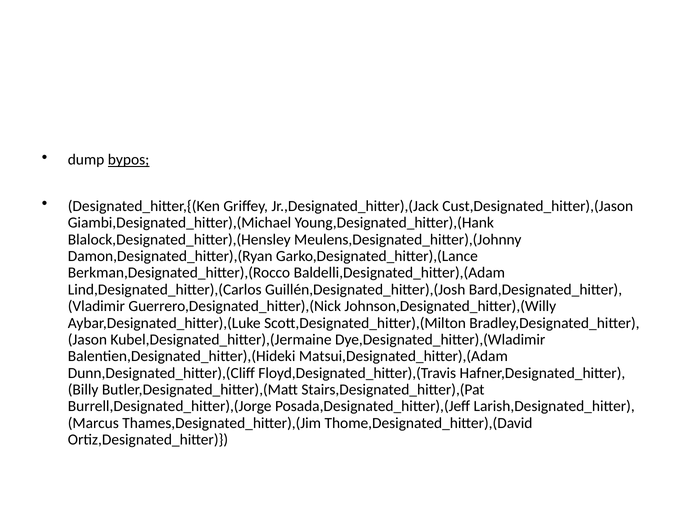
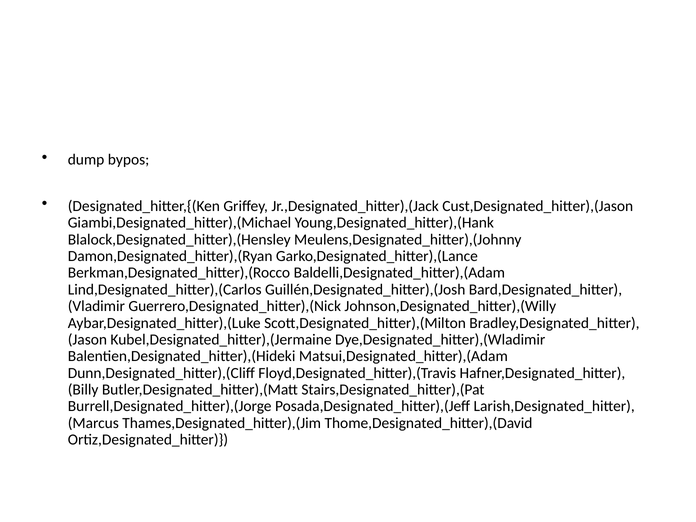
bypos underline: present -> none
